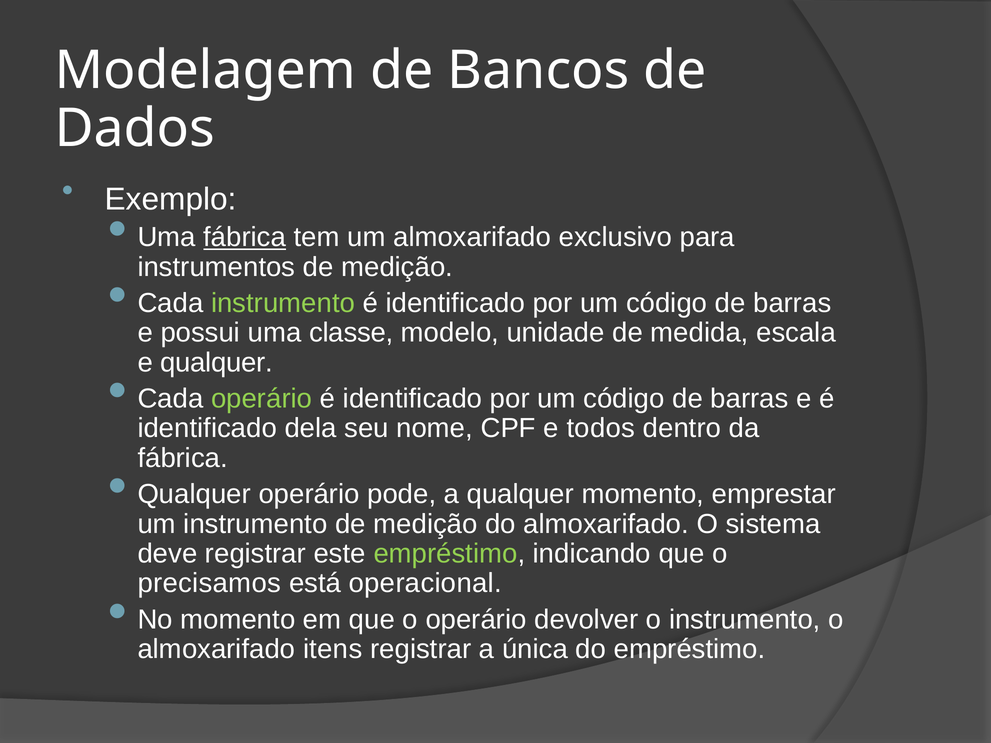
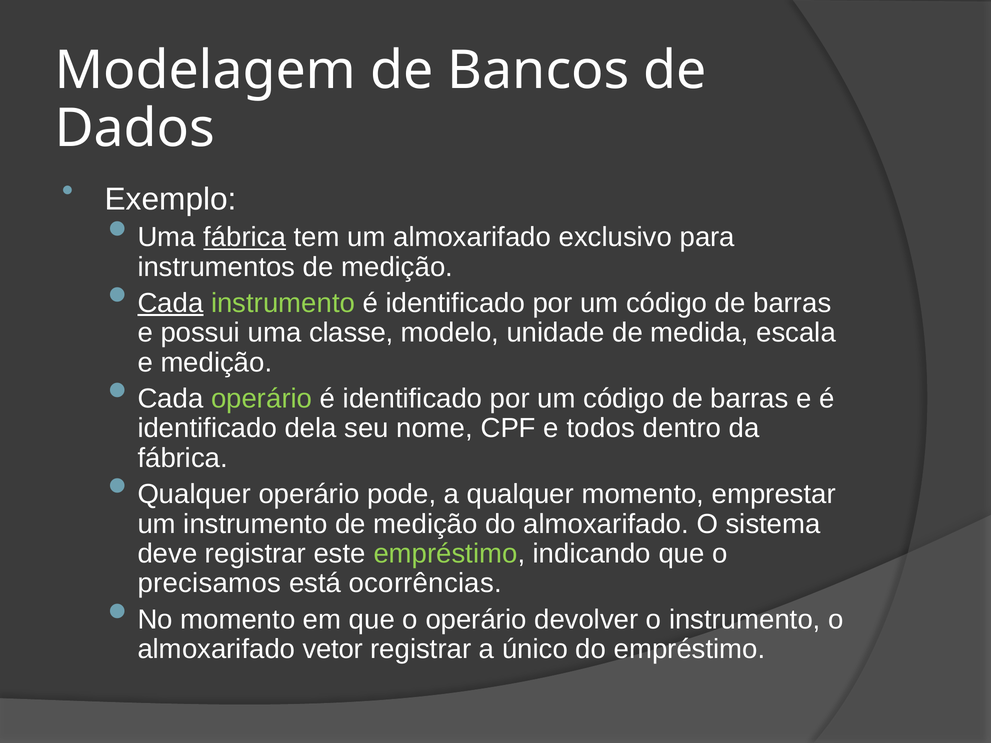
Cada at (171, 303) underline: none -> present
e qualquer: qualquer -> medição
operacional: operacional -> ocorrências
itens: itens -> vetor
única: única -> único
